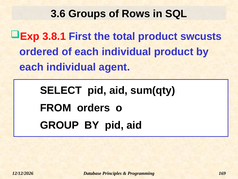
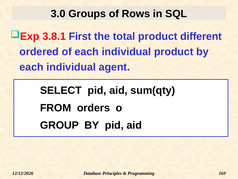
3.6: 3.6 -> 3.0
swcusts: swcusts -> different
